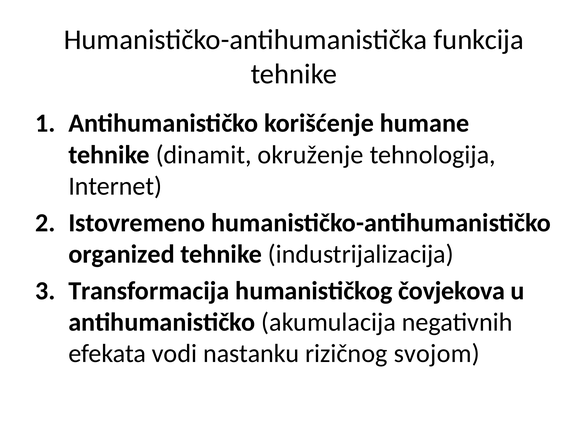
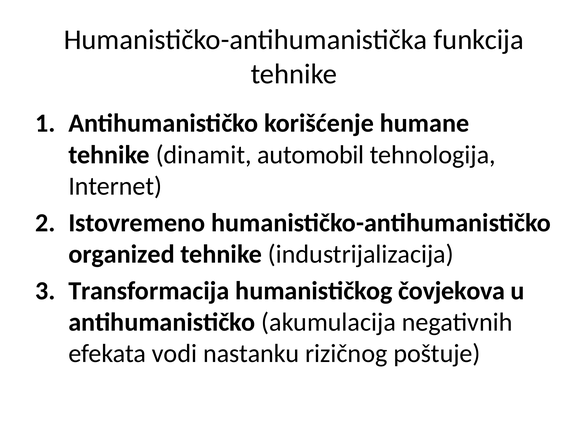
okruženje: okruženje -> automobil
svojom: svojom -> poštuje
